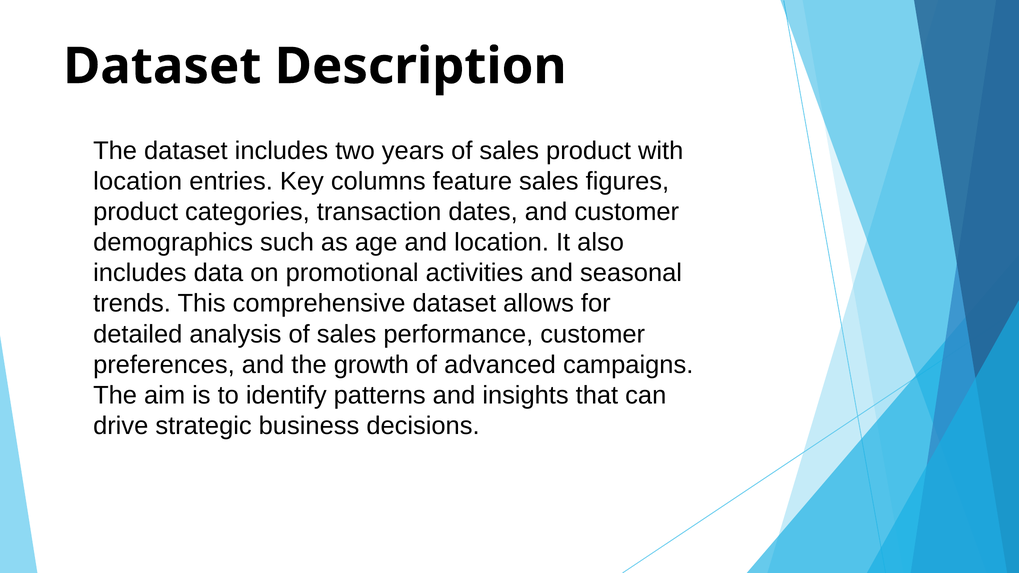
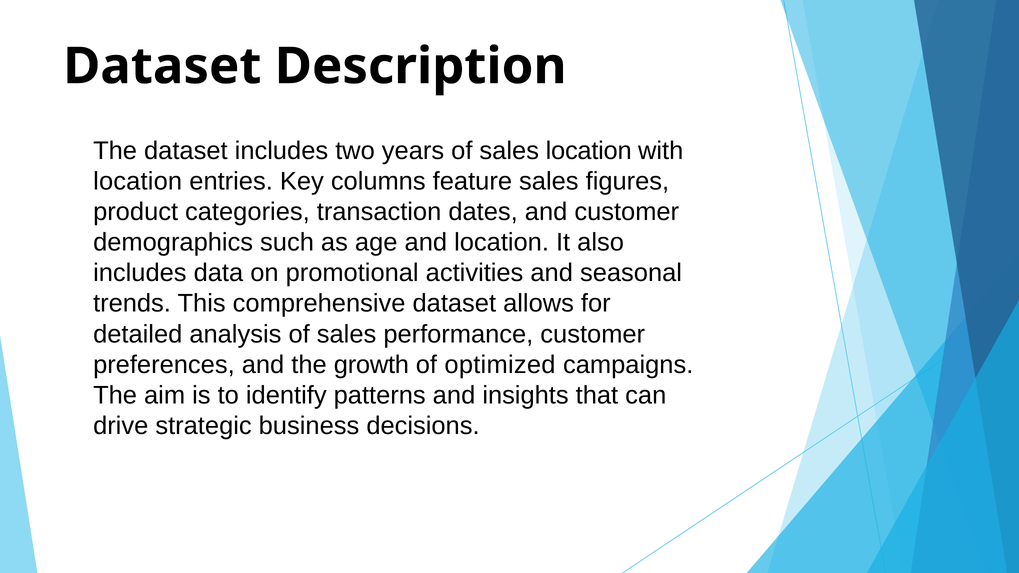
sales product: product -> location
advanced: advanced -> optimized
